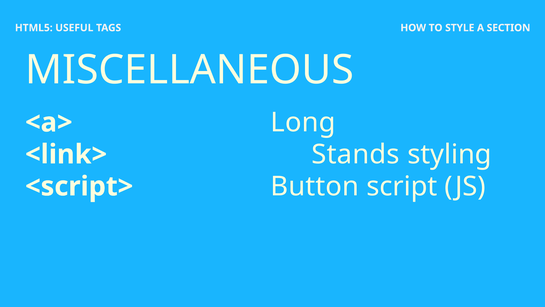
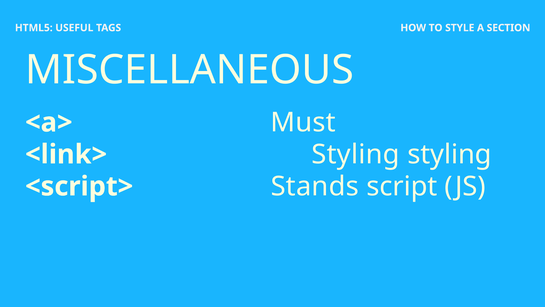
Long: Long -> Must
<link> Stands: Stands -> Styling
Button: Button -> Stands
